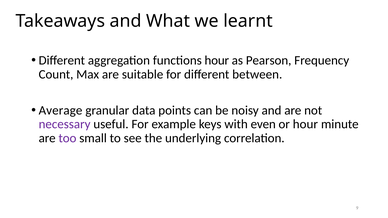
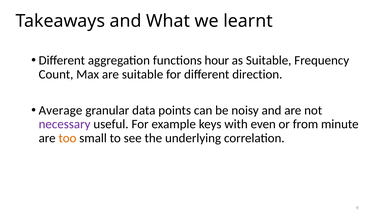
as Pearson: Pearson -> Suitable
between: between -> direction
or hour: hour -> from
too colour: purple -> orange
